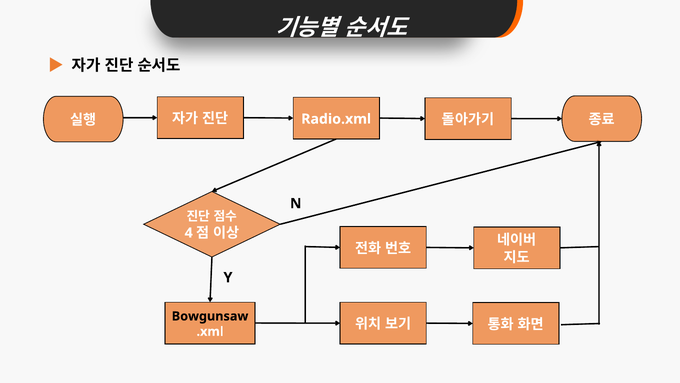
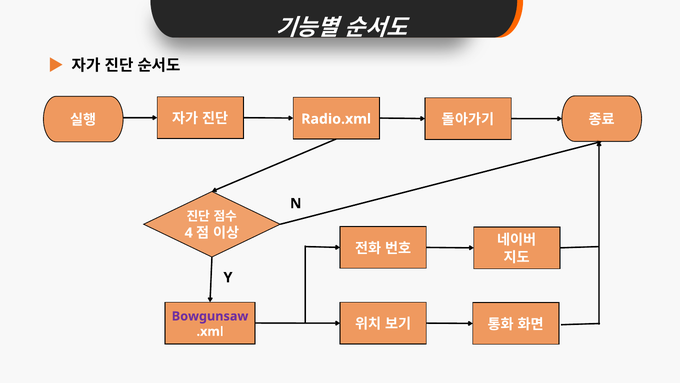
Bowgunsaw colour: black -> purple
